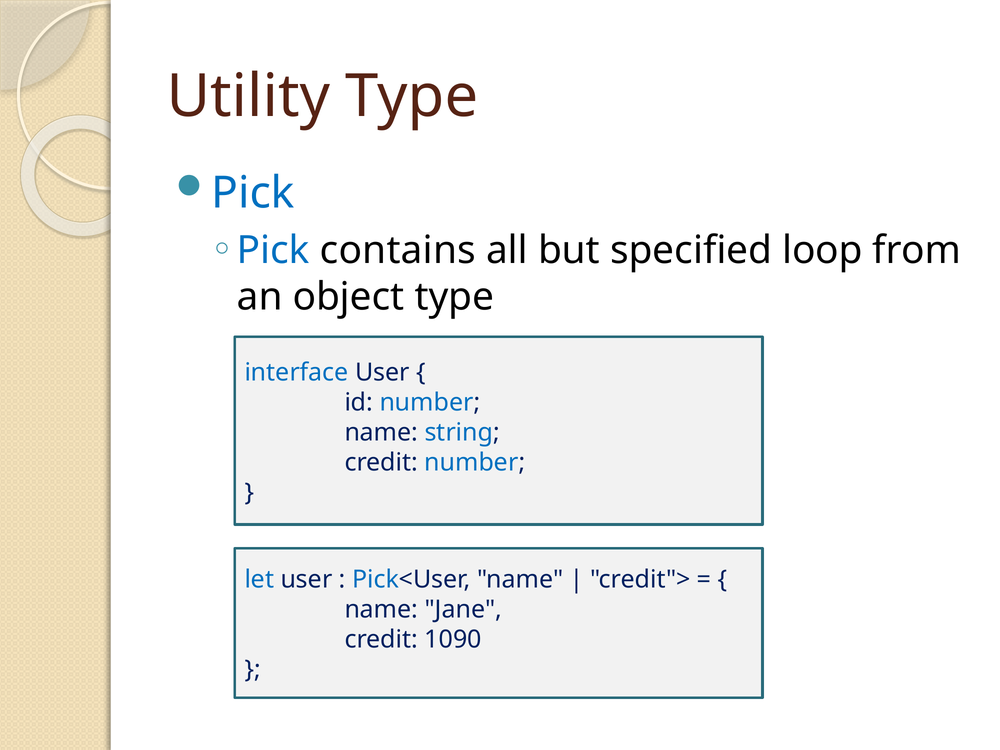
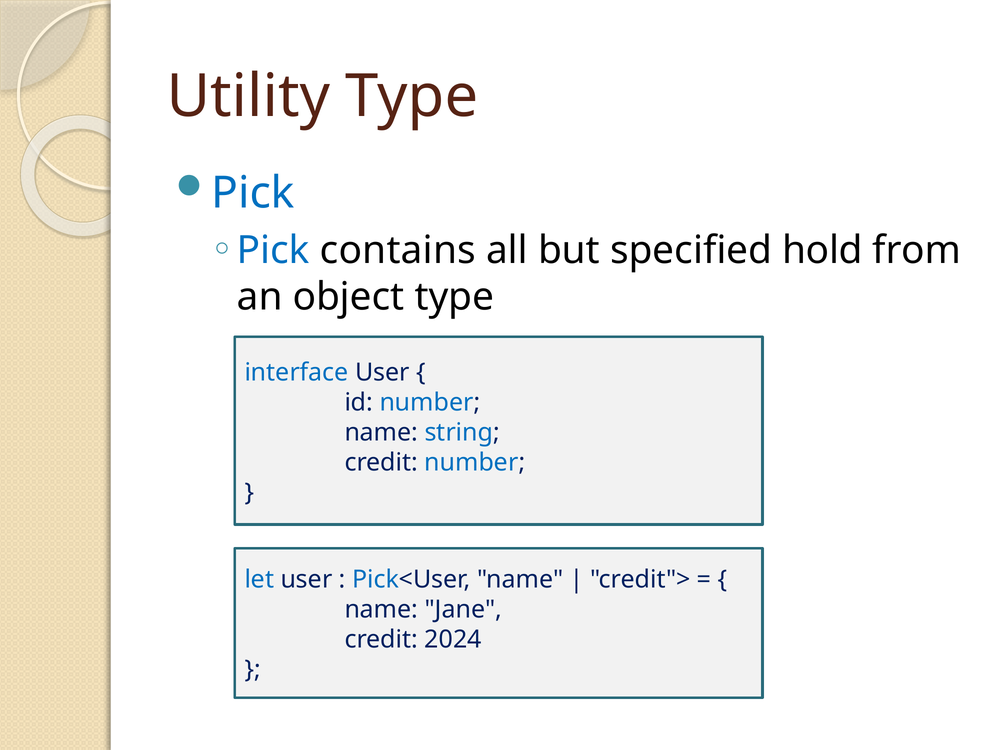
loop: loop -> hold
1090: 1090 -> 2024
